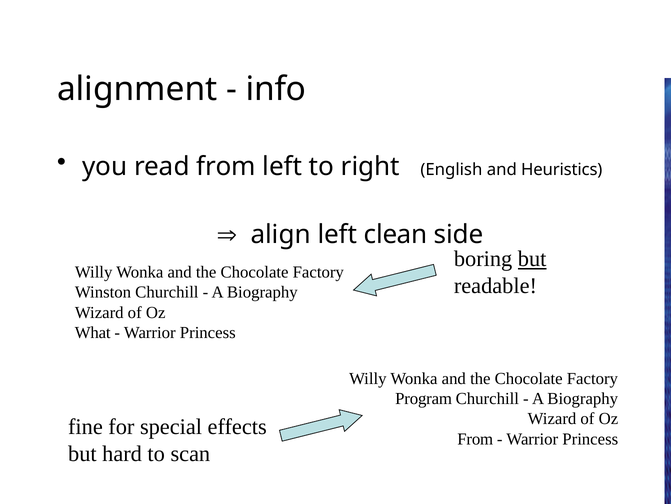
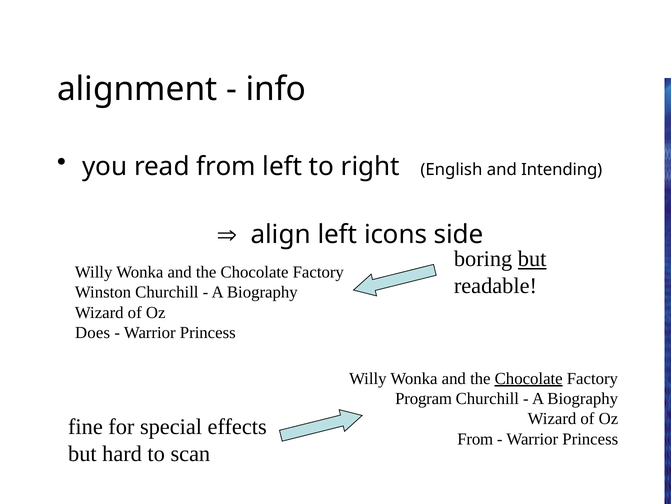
Heuristics: Heuristics -> Intending
clean: clean -> icons
What: What -> Does
Chocolate at (529, 378) underline: none -> present
